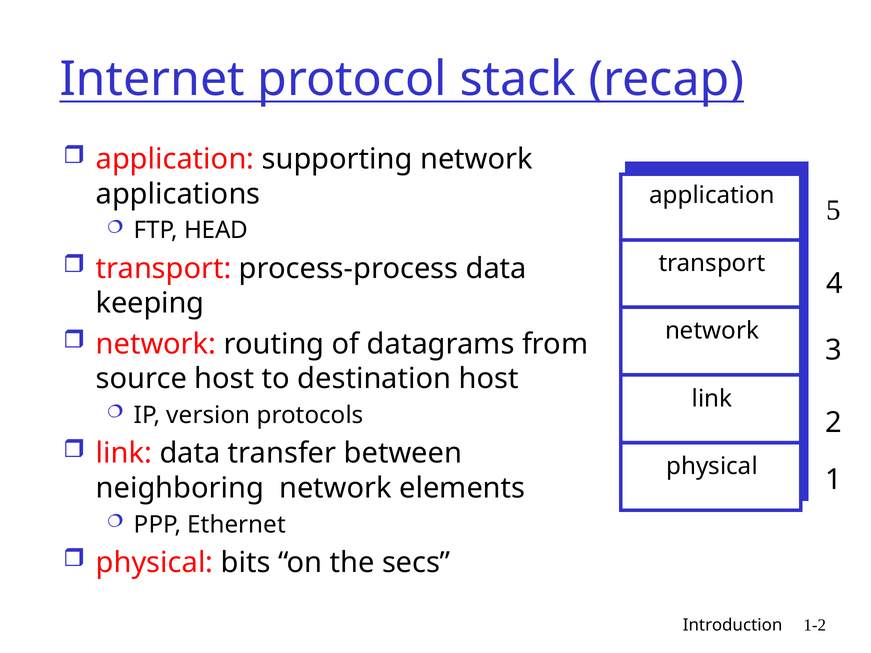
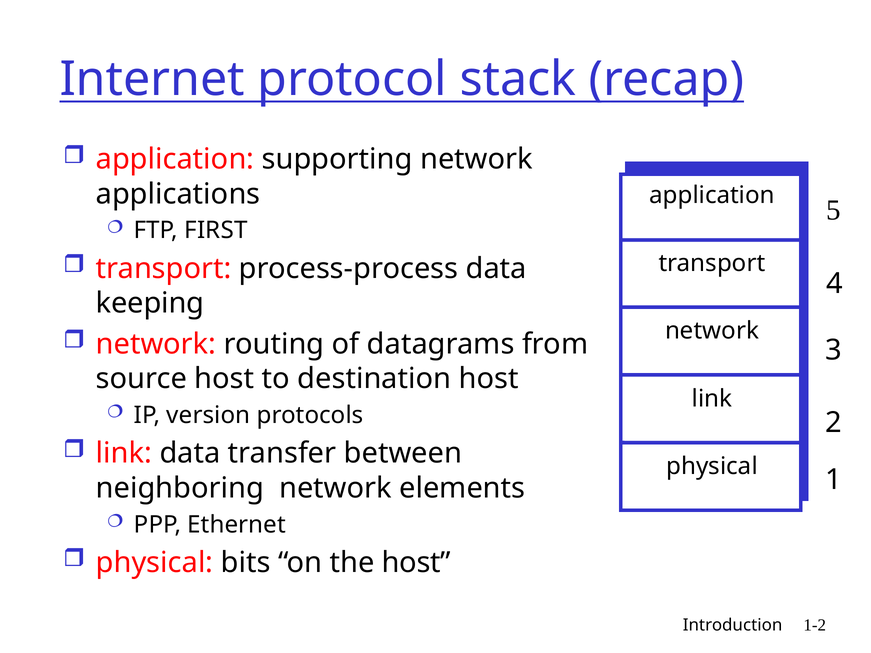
HEAD: HEAD -> FIRST
the secs: secs -> host
